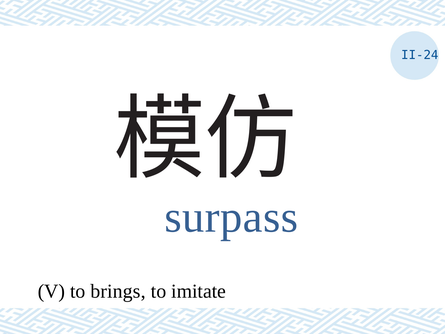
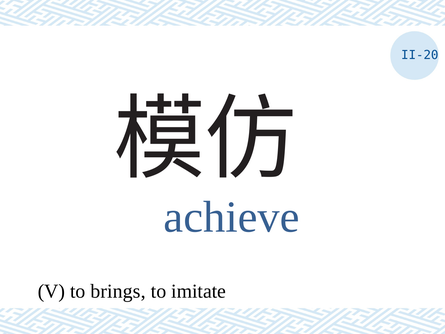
II-24: II-24 -> II-20
surpass: surpass -> achieve
